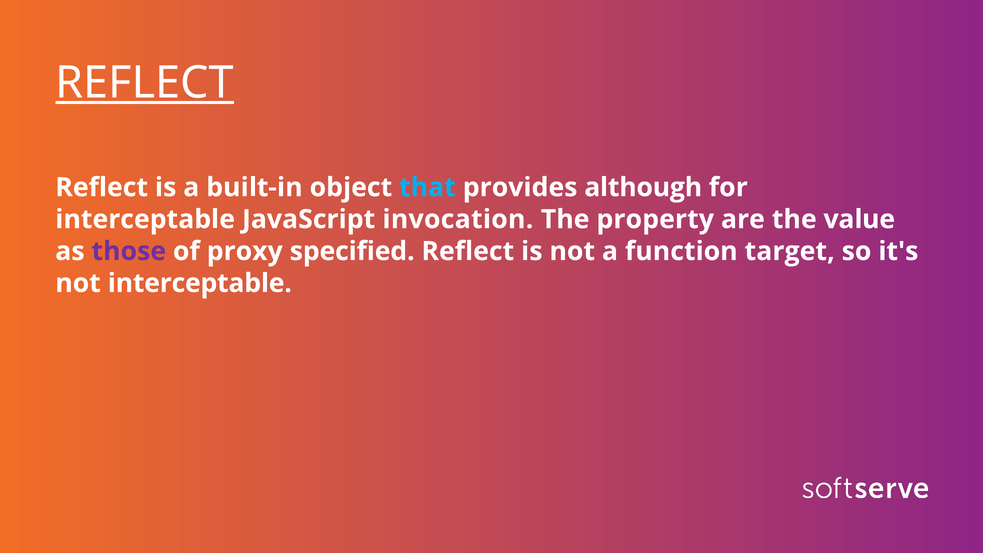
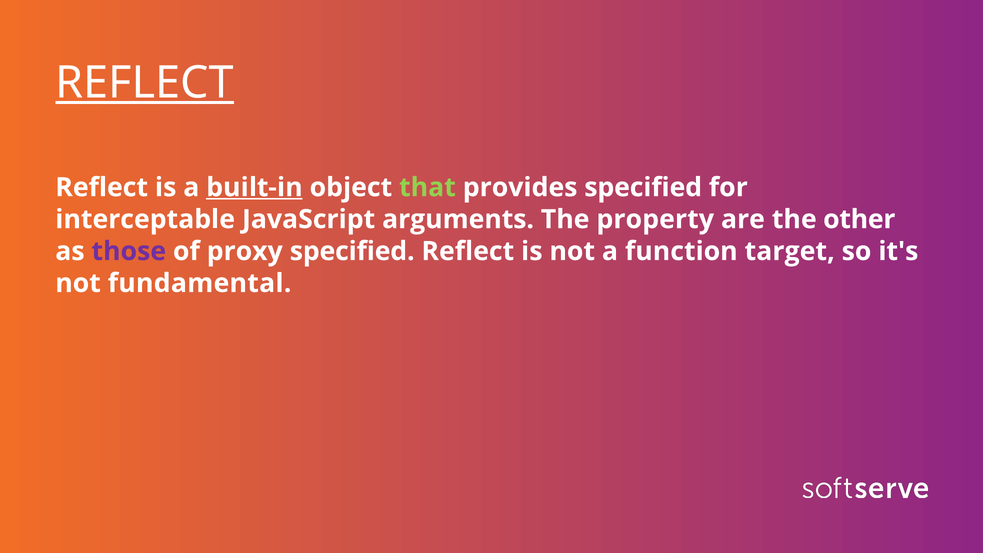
built-in underline: none -> present
that colour: light blue -> light green
provides although: although -> specified
invocation: invocation -> arguments
value: value -> other
not interceptable: interceptable -> fundamental
